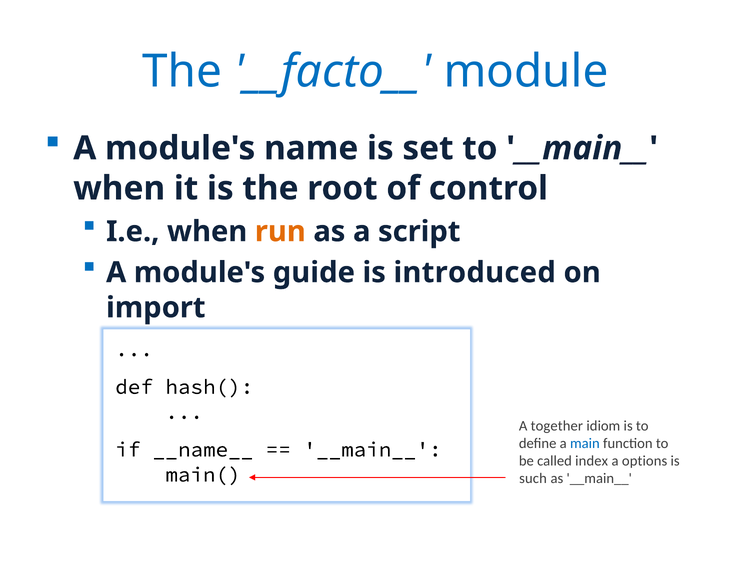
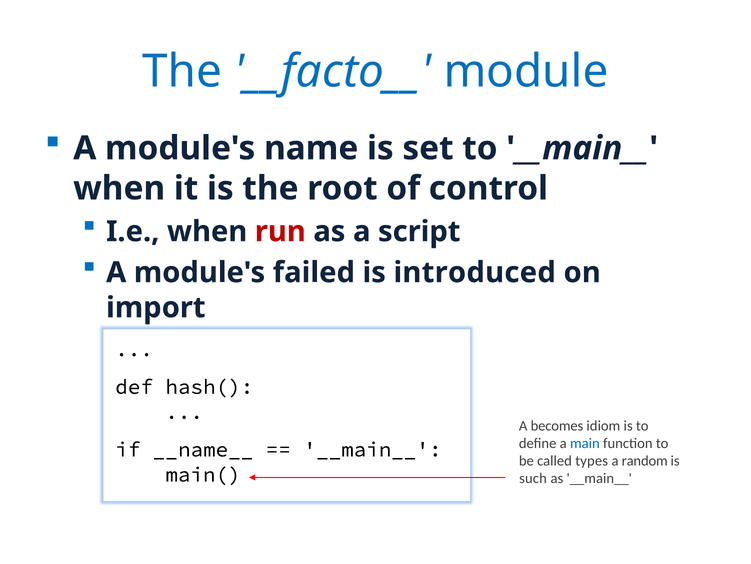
run colour: orange -> red
guide: guide -> failed
together: together -> becomes
index: index -> types
options: options -> random
